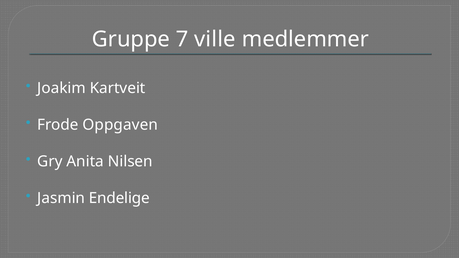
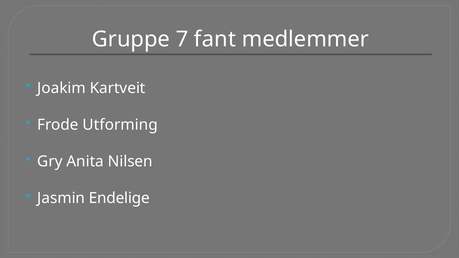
ville: ville -> fant
Oppgaven: Oppgaven -> Utforming
